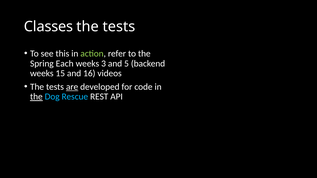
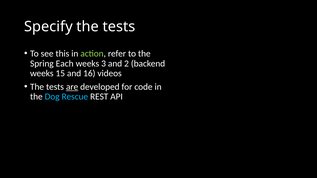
Classes: Classes -> Specify
5: 5 -> 2
the at (36, 97) underline: present -> none
